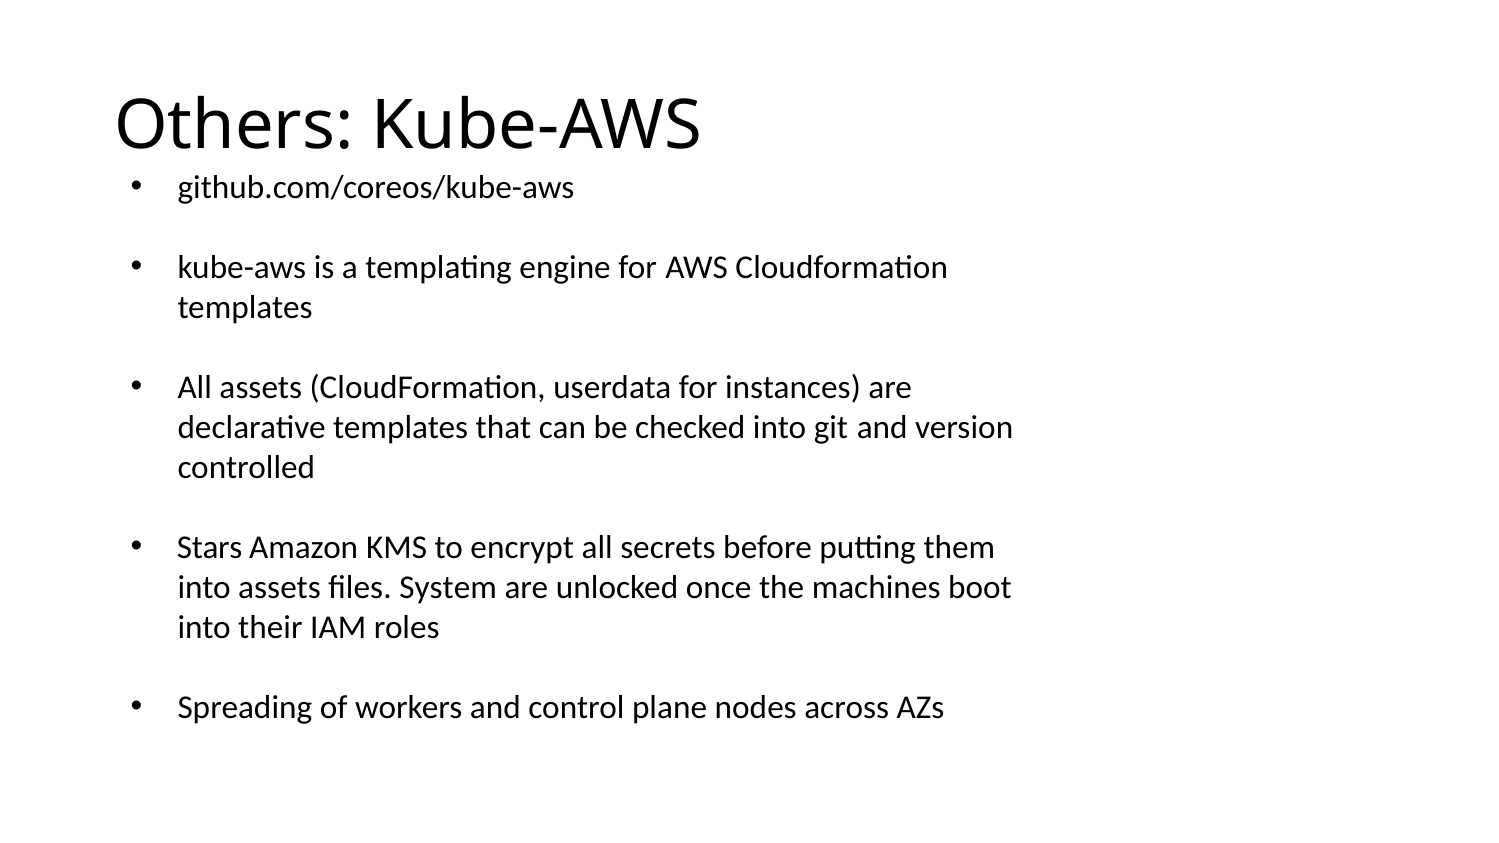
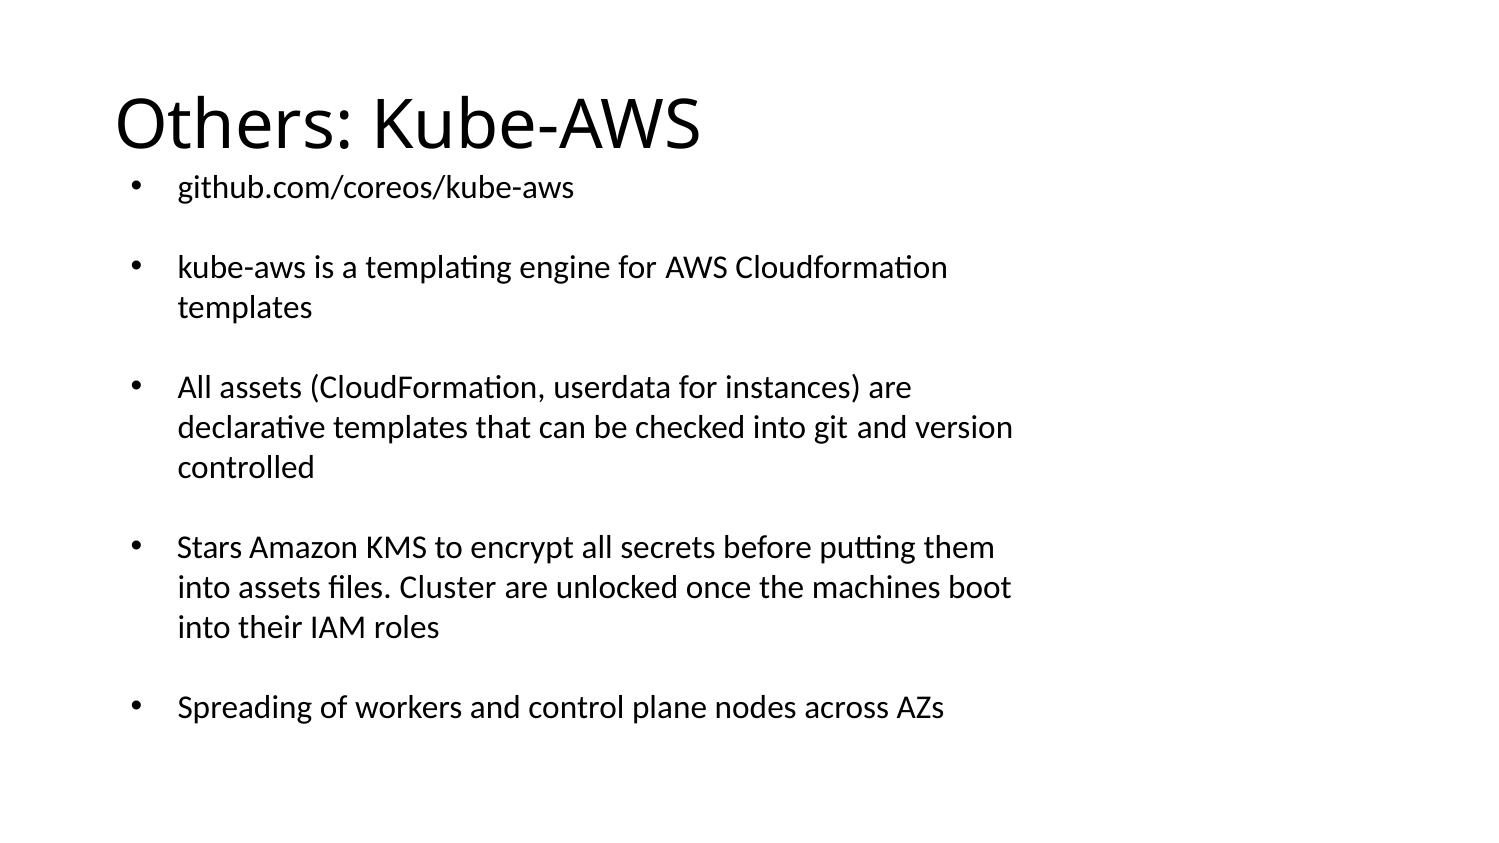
System: System -> Cluster
